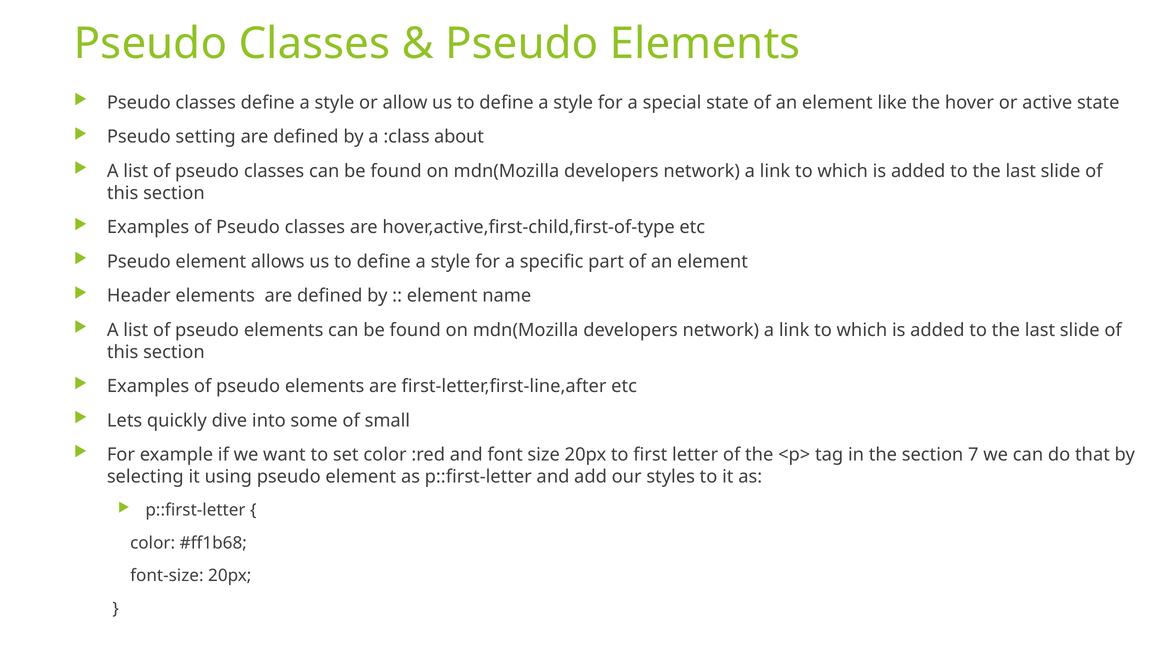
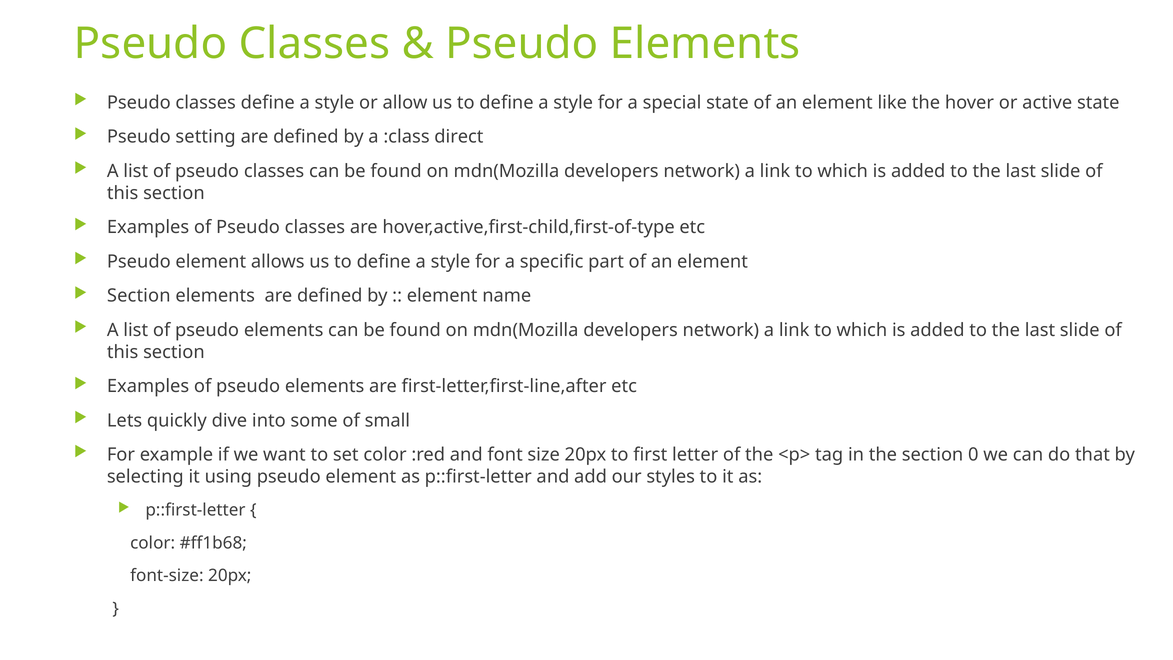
about: about -> direct
Header at (139, 296): Header -> Section
7: 7 -> 0
